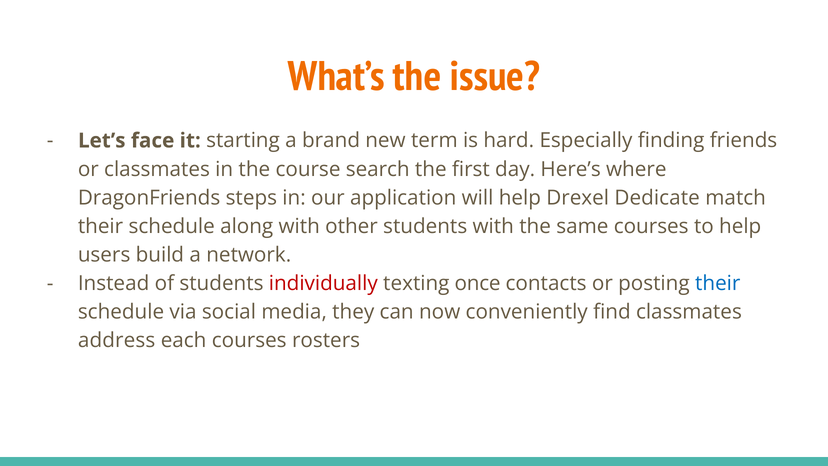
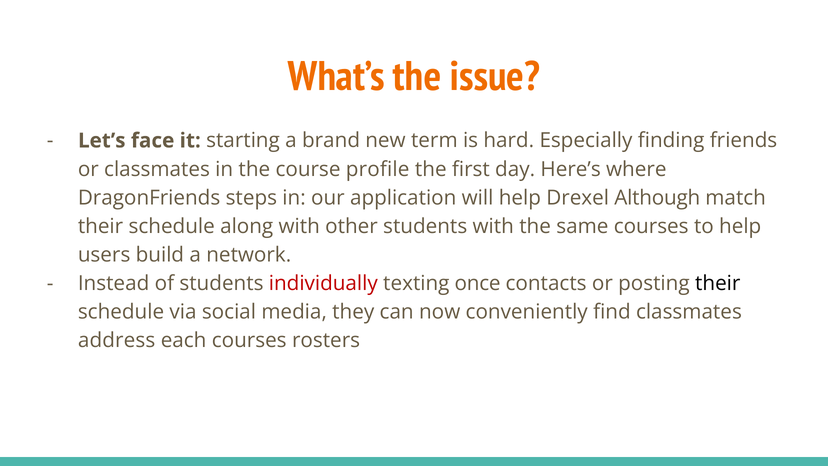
search: search -> profile
Dedicate: Dedicate -> Although
their at (718, 283) colour: blue -> black
